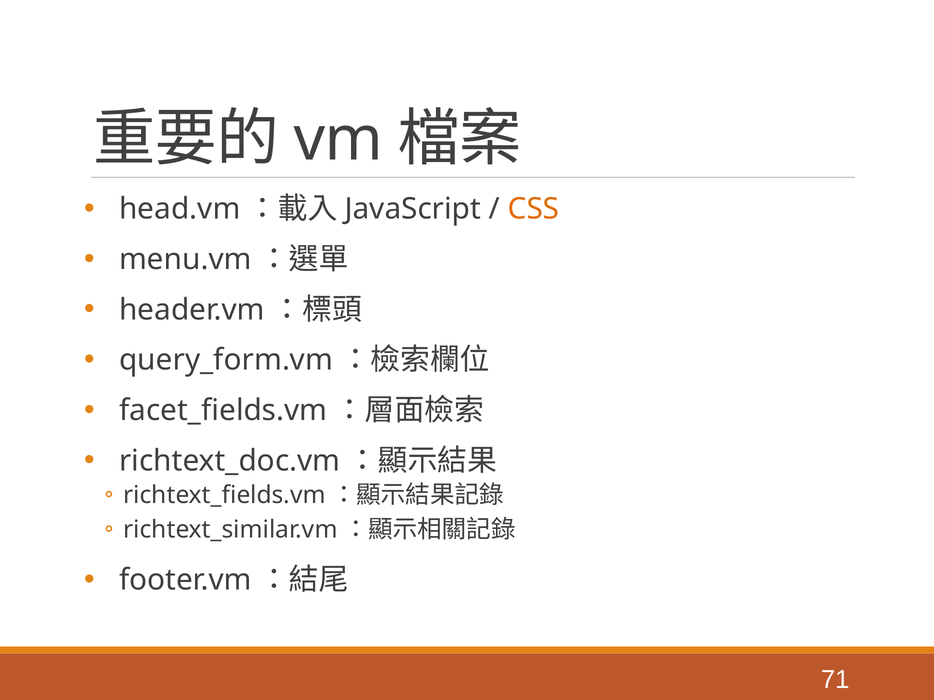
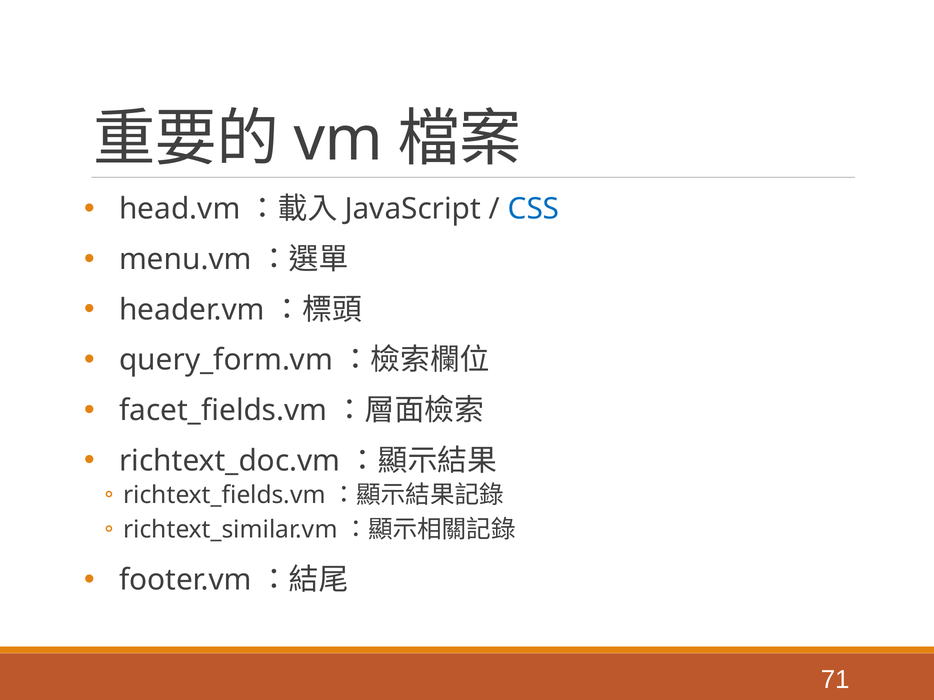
CSS colour: orange -> blue
